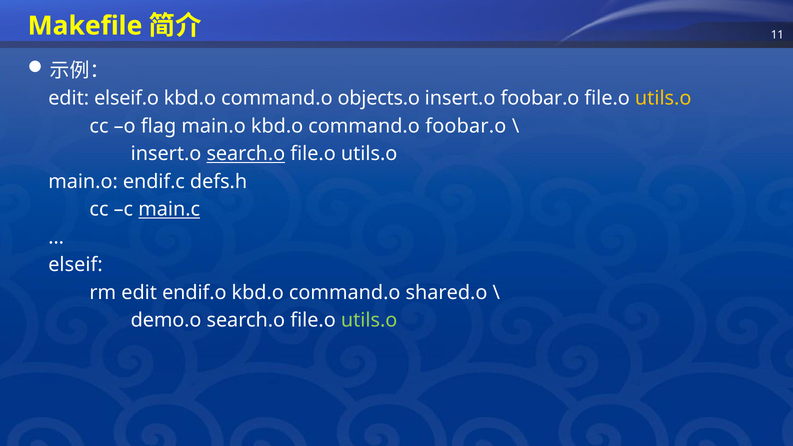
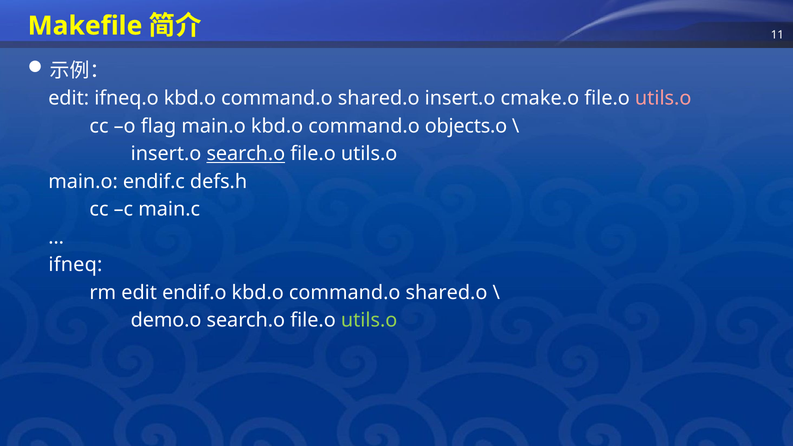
elseif.o: elseif.o -> ifneq.o
objects.o at (379, 98): objects.o -> shared.o
insert.o foobar.o: foobar.o -> cmake.o
utils.o at (663, 98) colour: yellow -> pink
command.o foobar.o: foobar.o -> objects.o
main.c underline: present -> none
elseif: elseif -> ifneq
